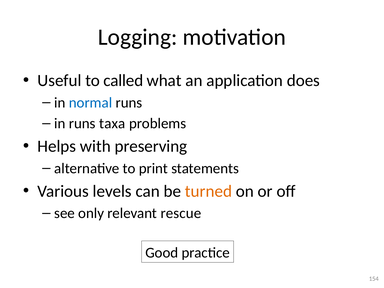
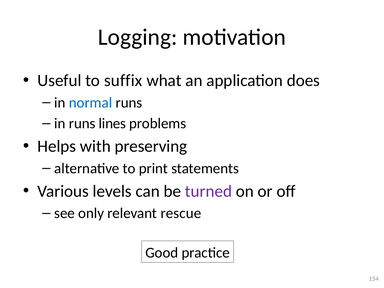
called: called -> suffix
taxa: taxa -> lines
turned colour: orange -> purple
